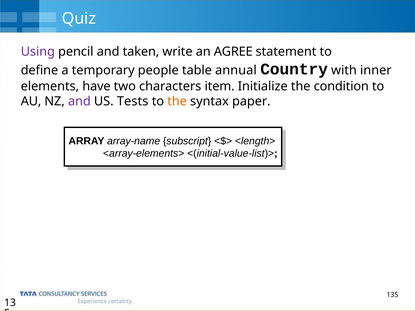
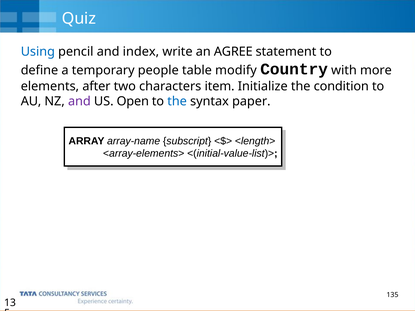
Using colour: purple -> blue
taken: taken -> index
annual: annual -> modify
inner: inner -> more
have: have -> after
Tests: Tests -> Open
the at (177, 101) colour: orange -> blue
